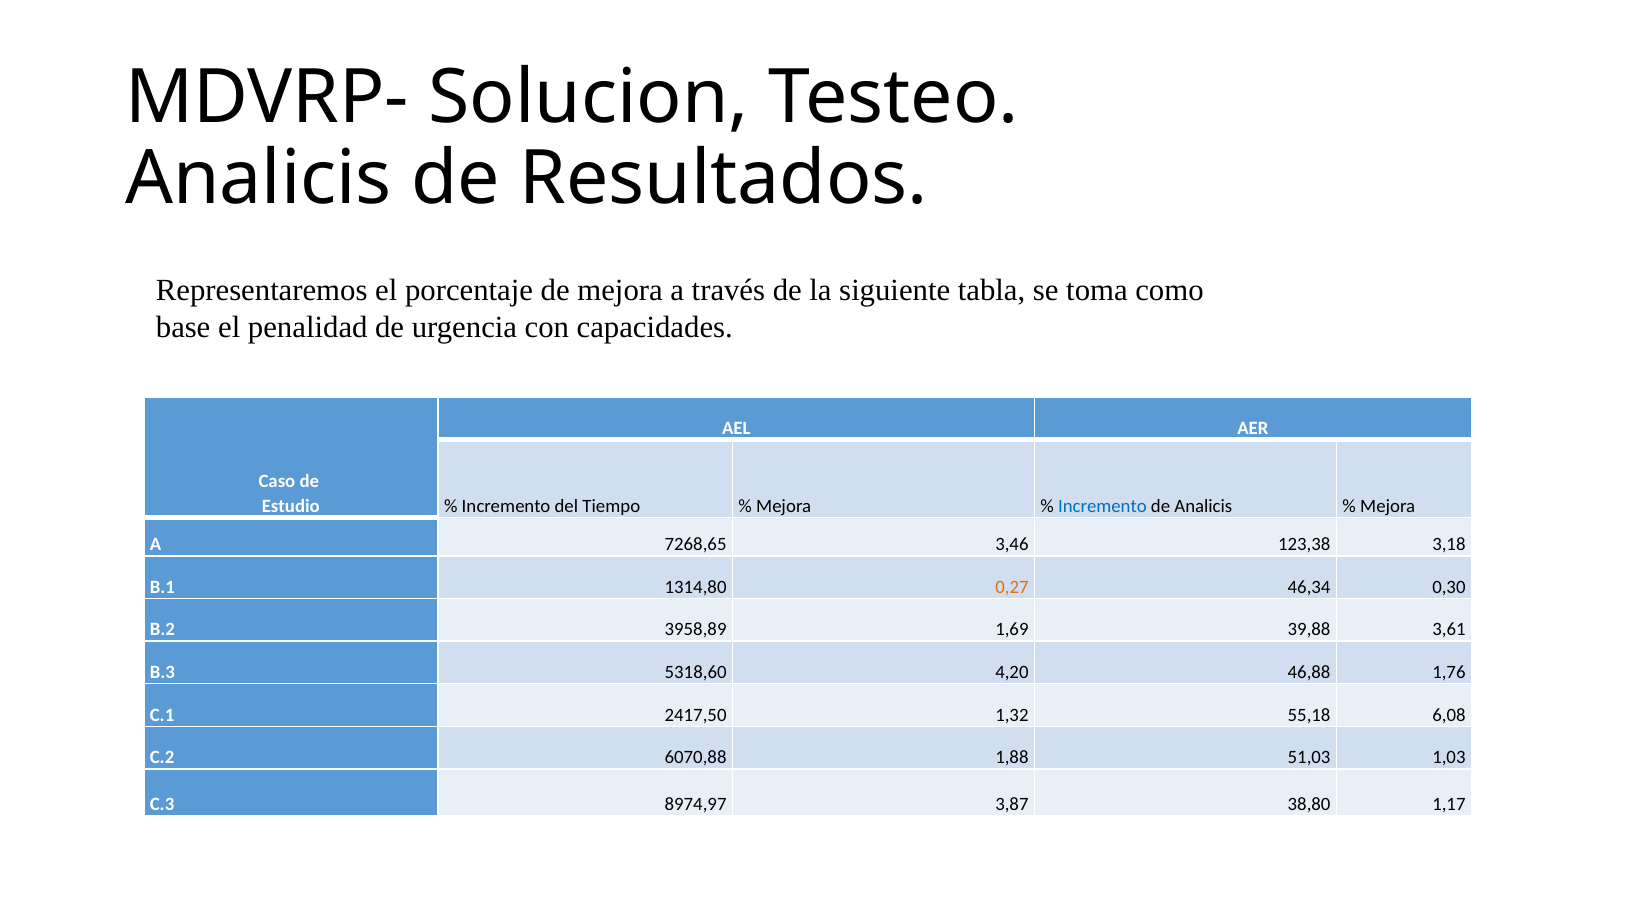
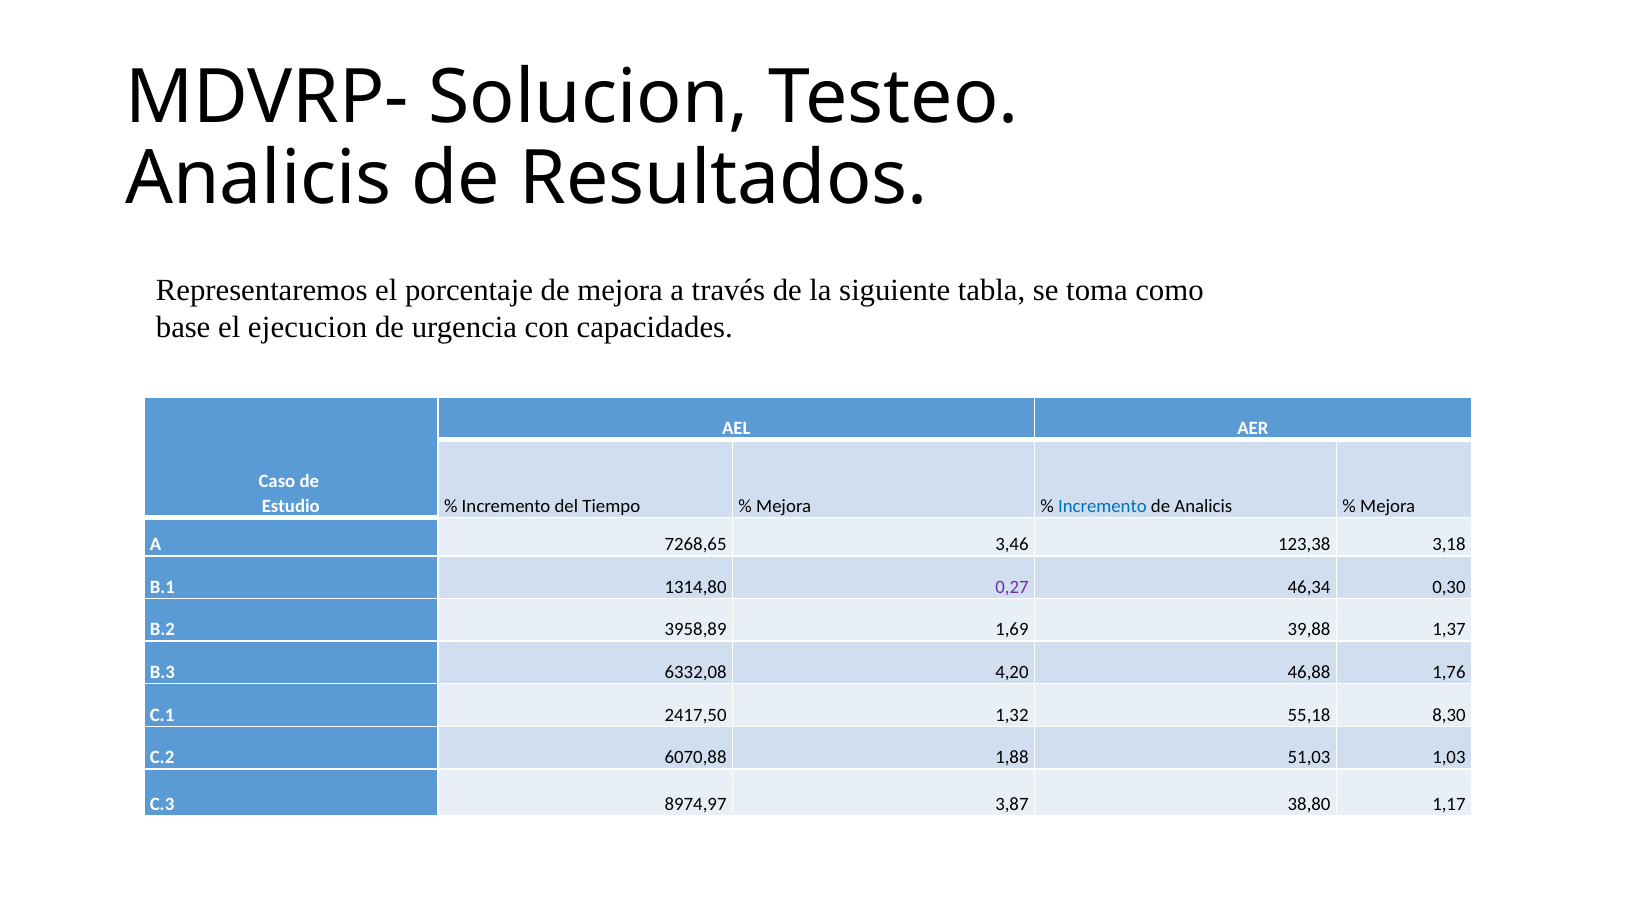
penalidad: penalidad -> ejecucion
0,27 colour: orange -> purple
3,61: 3,61 -> 1,37
5318,60: 5318,60 -> 6332,08
6,08: 6,08 -> 8,30
